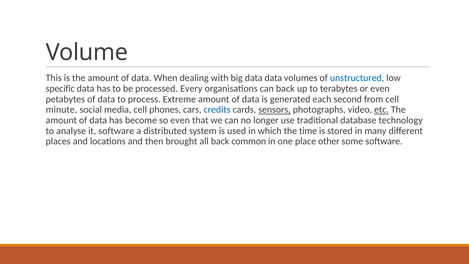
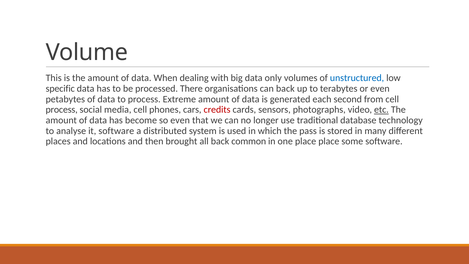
data data: data -> only
Every: Every -> There
minute at (62, 110): minute -> process
credits colour: blue -> red
sensors underline: present -> none
time: time -> pass
place other: other -> place
